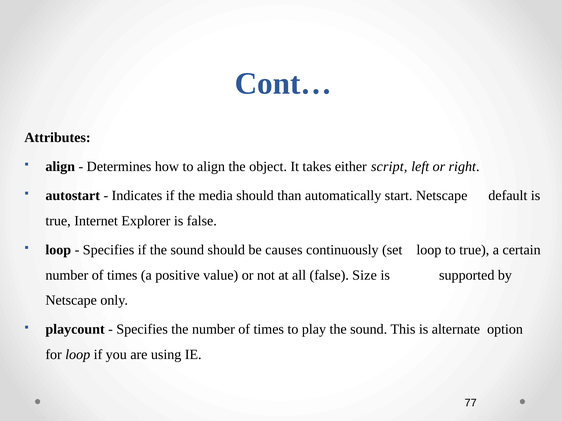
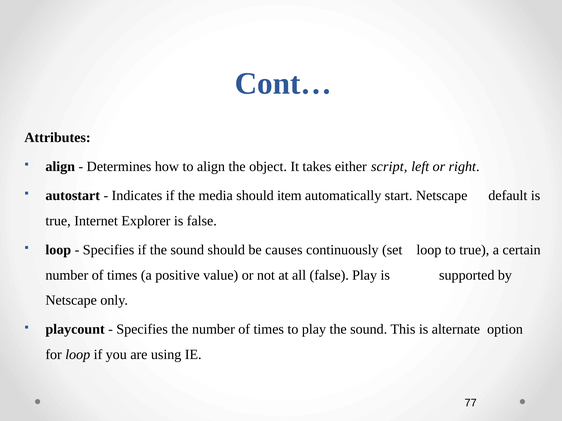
than: than -> item
false Size: Size -> Play
